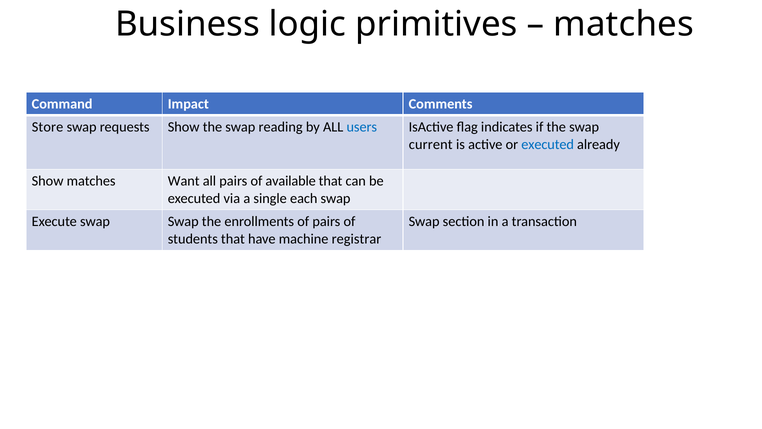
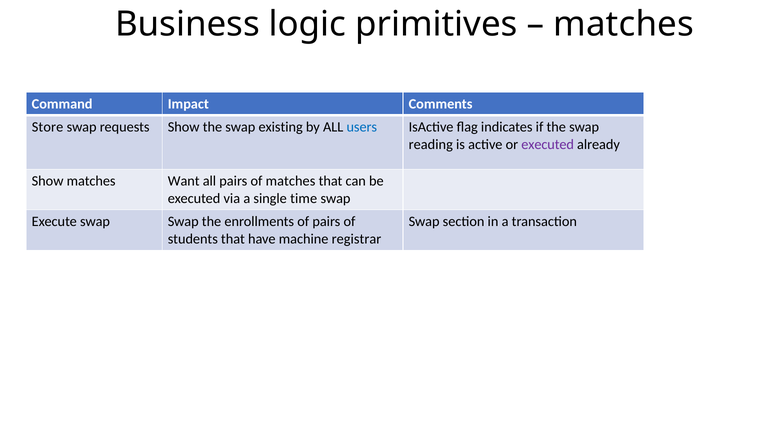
reading: reading -> existing
current: current -> reading
executed at (548, 144) colour: blue -> purple
of available: available -> matches
each: each -> time
